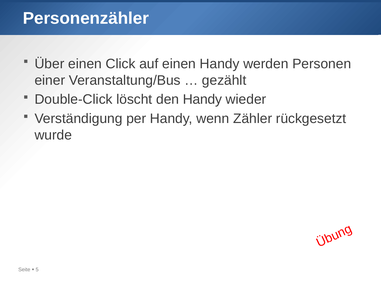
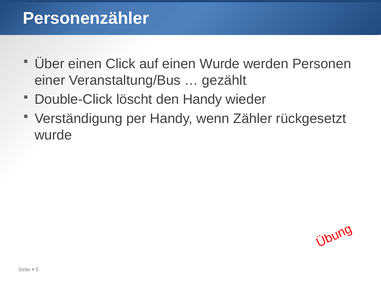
einen Handy: Handy -> Wurde
